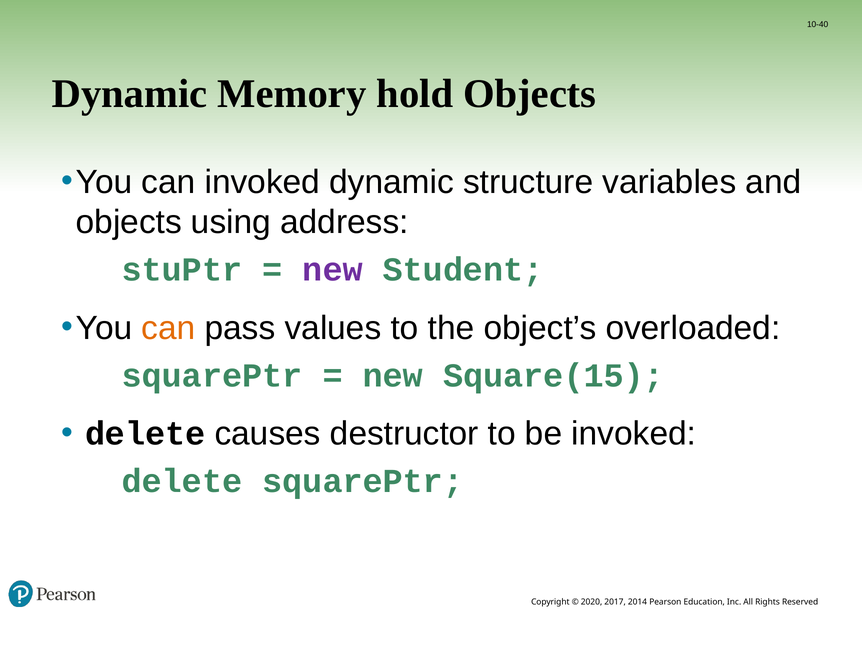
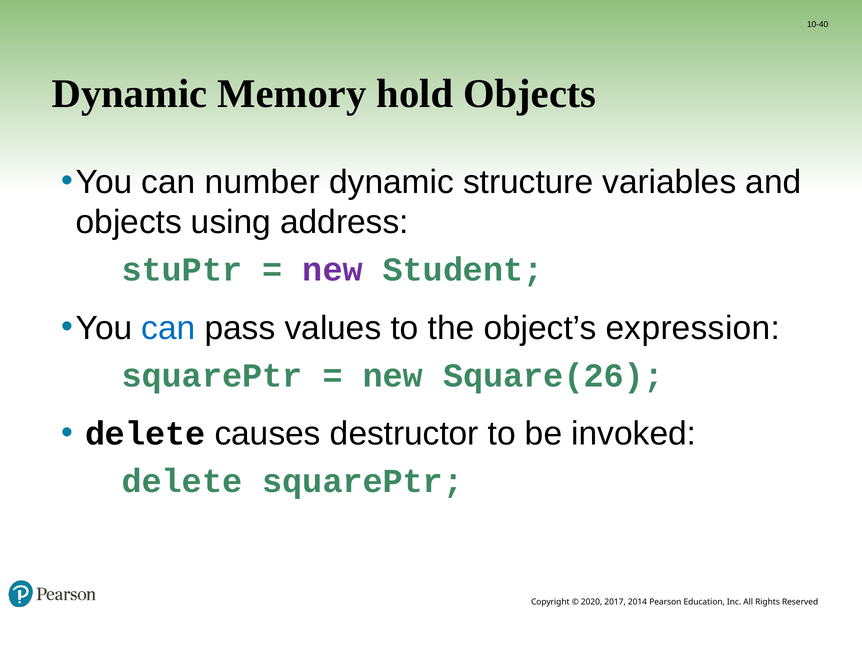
can invoked: invoked -> number
can at (169, 328) colour: orange -> blue
overloaded: overloaded -> expression
Square(15: Square(15 -> Square(26
